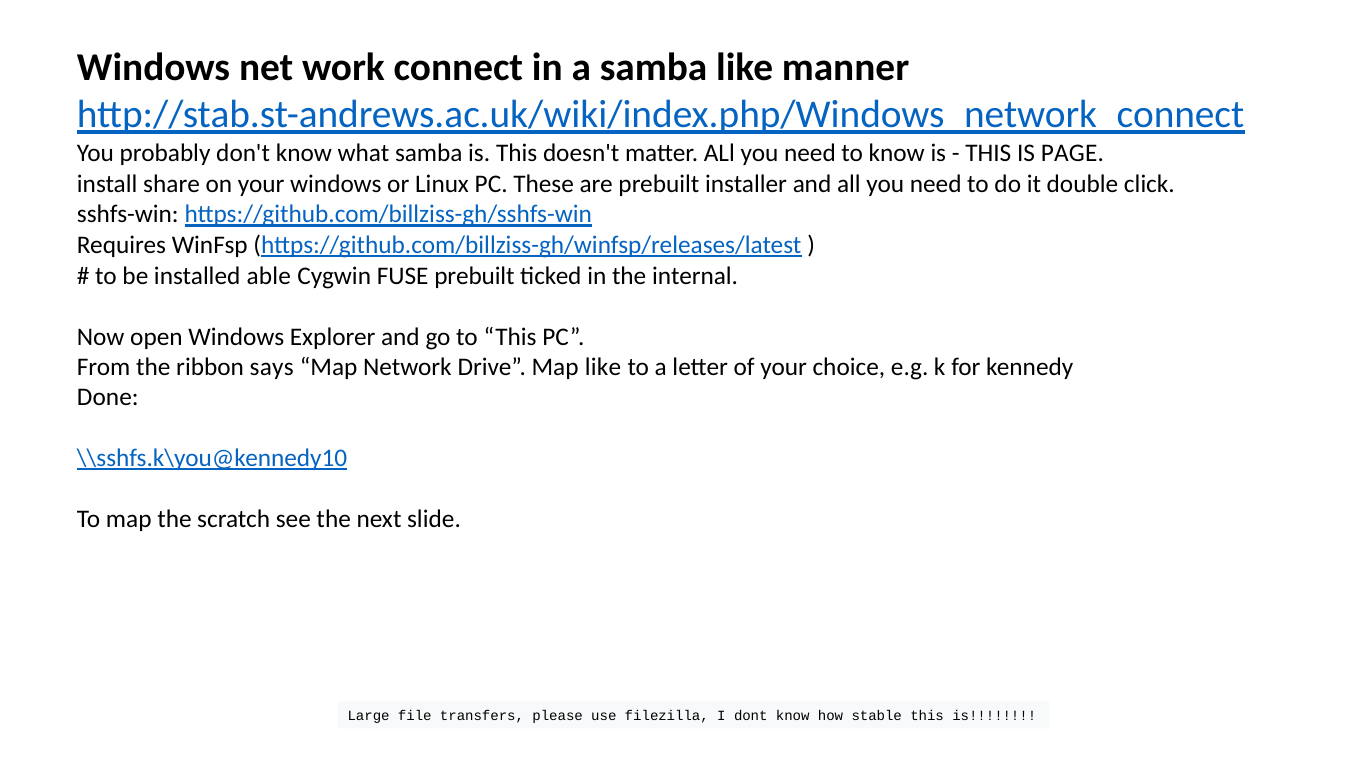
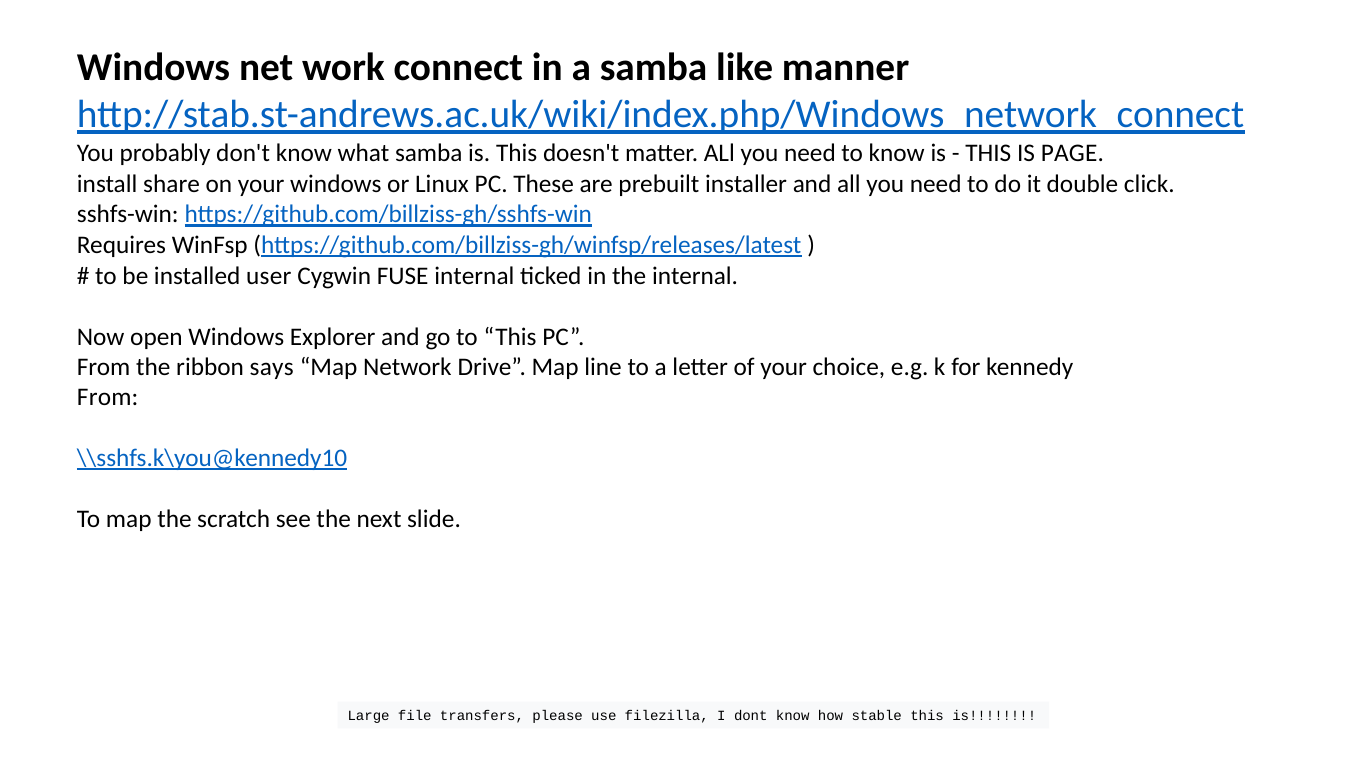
able: able -> user
FUSE prebuilt: prebuilt -> internal
Map like: like -> line
Done at (108, 397): Done -> From
